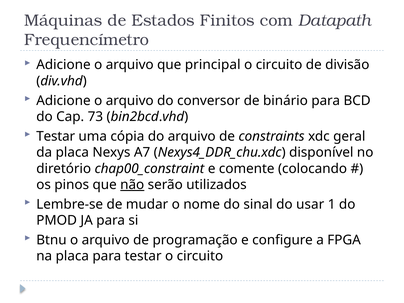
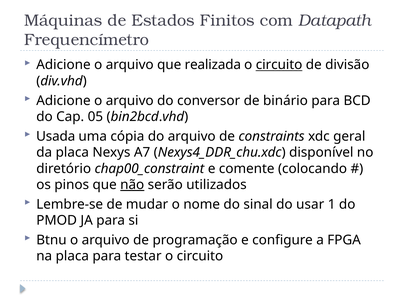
principal: principal -> realizada
circuito at (279, 65) underline: none -> present
73: 73 -> 05
Testar at (56, 136): Testar -> Usada
